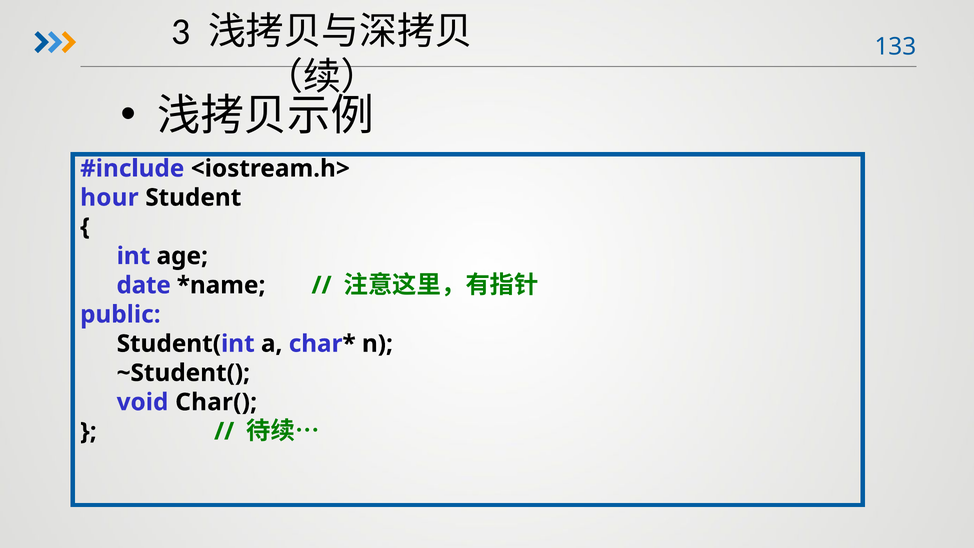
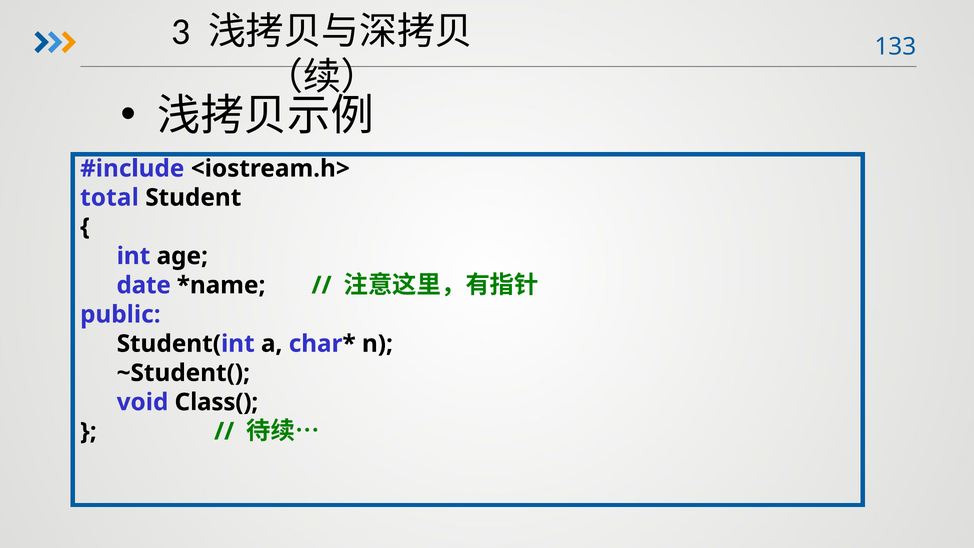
hour: hour -> total
Char(: Char( -> Class(
